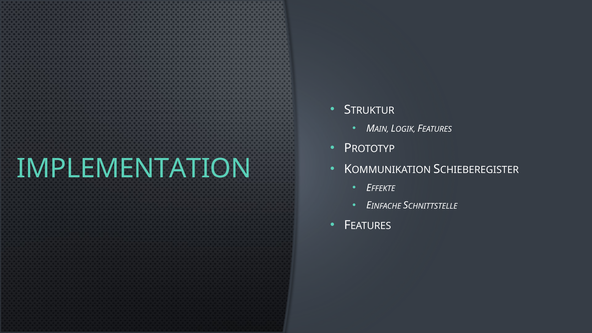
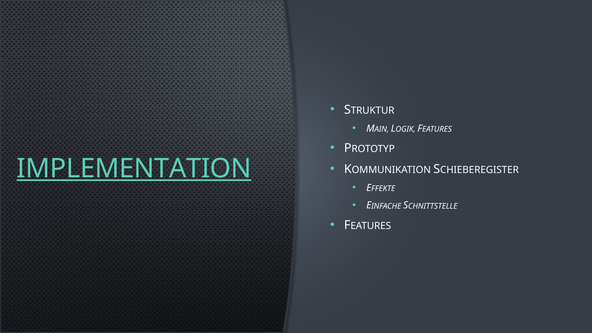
IMPLEMENTATION underline: none -> present
